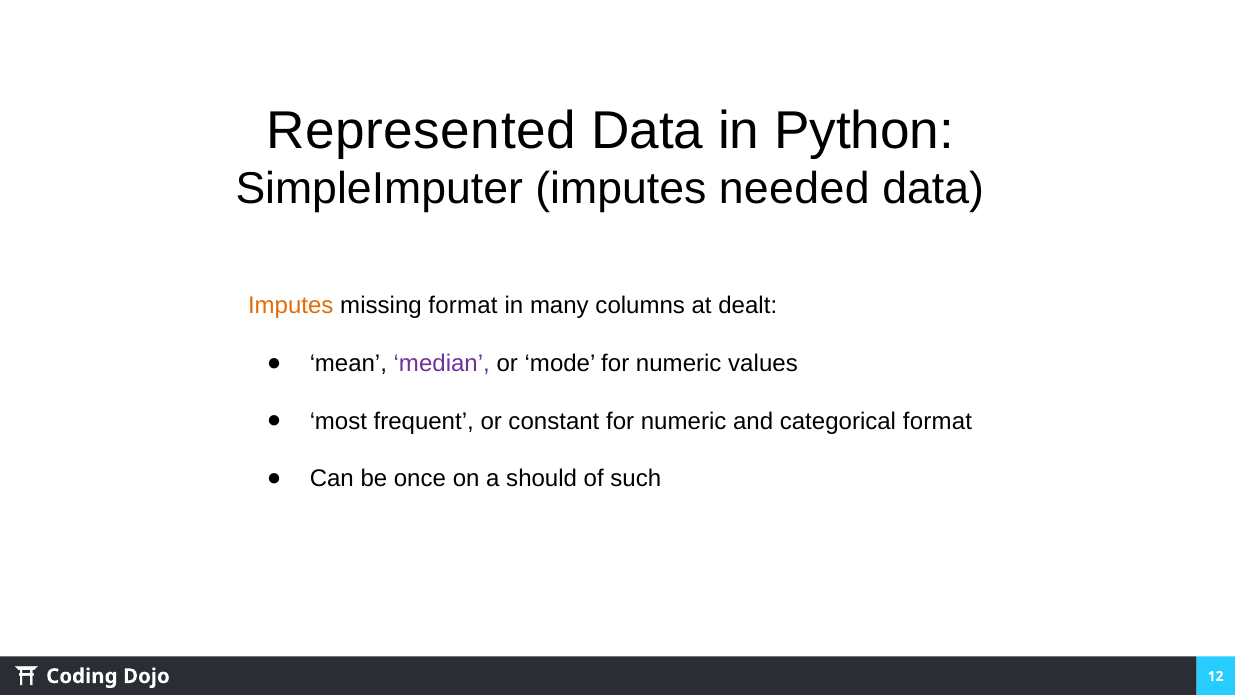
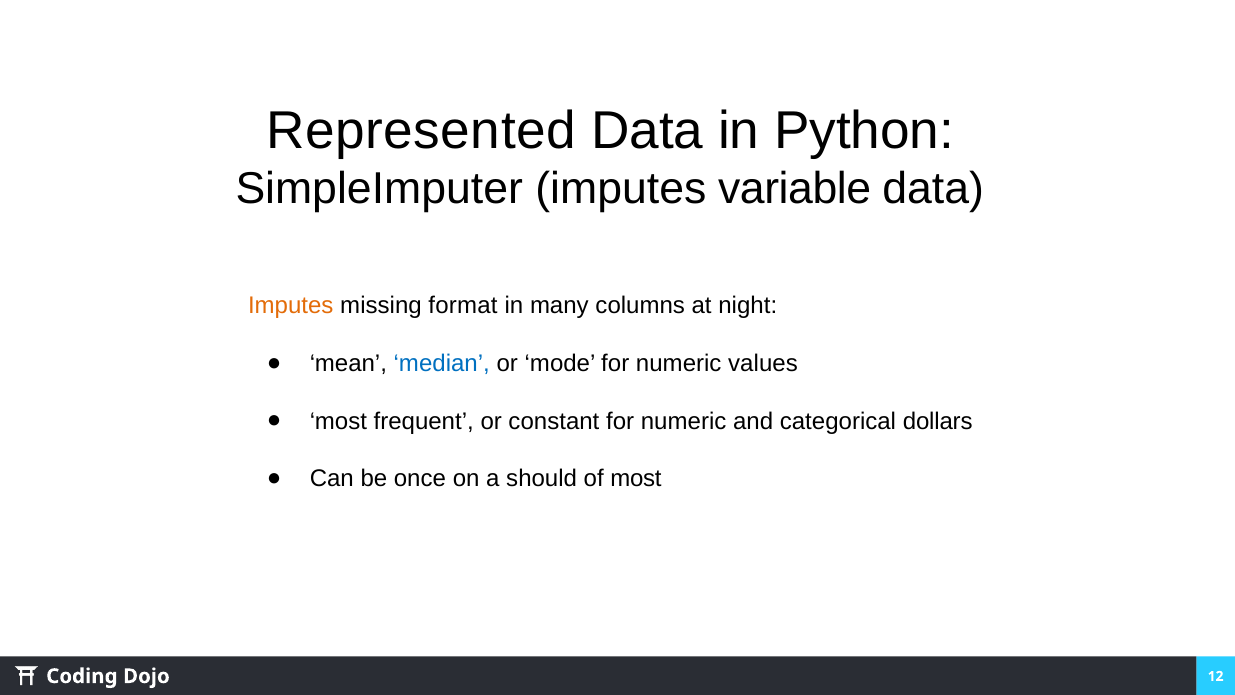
needed: needed -> variable
dealt: dealt -> night
median colour: purple -> blue
categorical format: format -> dollars
of such: such -> most
